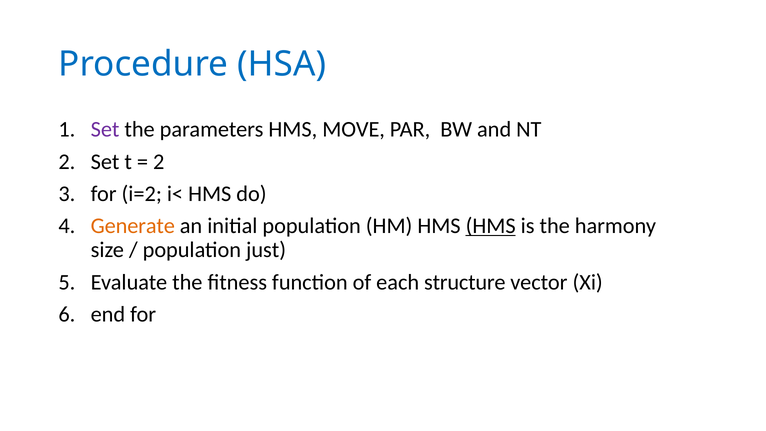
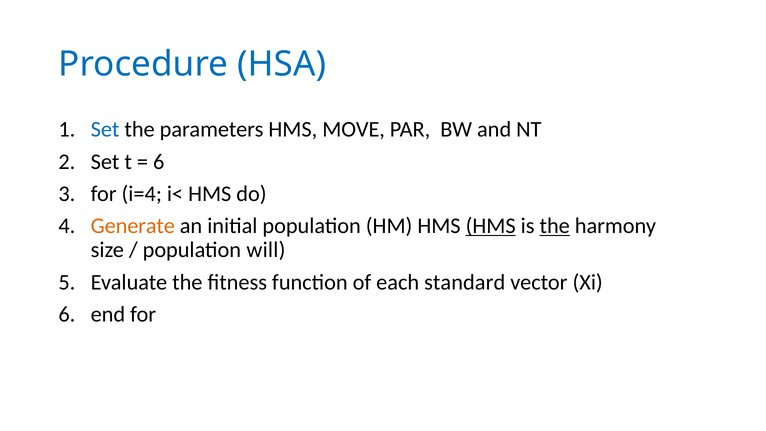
Set at (105, 130) colour: purple -> blue
2 at (159, 162): 2 -> 6
i=2: i=2 -> i=4
the at (555, 226) underline: none -> present
just: just -> will
structure: structure -> standard
